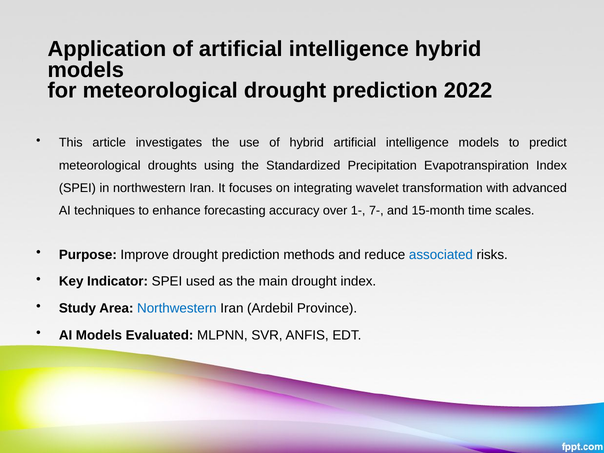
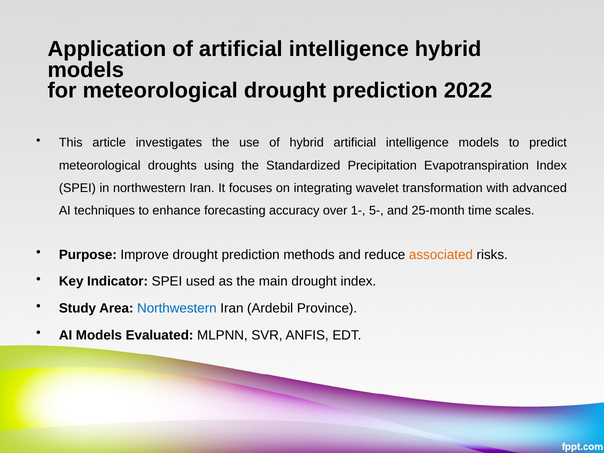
7-: 7- -> 5-
15-month: 15-month -> 25-month
associated colour: blue -> orange
